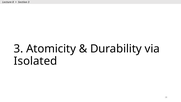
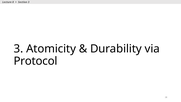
Isolated: Isolated -> Protocol
